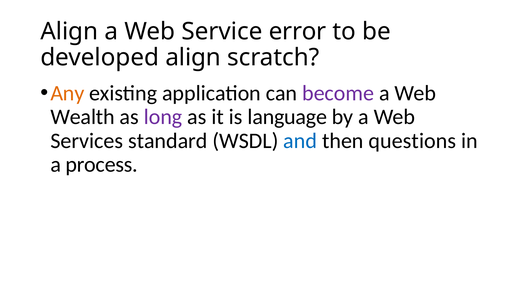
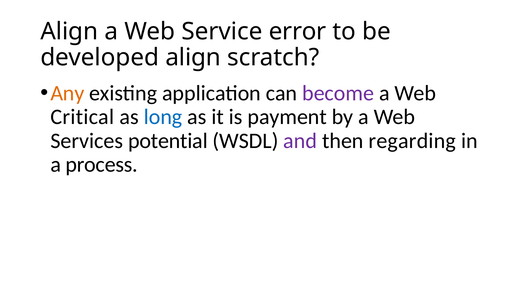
Wealth: Wealth -> Critical
long colour: purple -> blue
language: language -> payment
standard: standard -> potential
and colour: blue -> purple
questions: questions -> regarding
